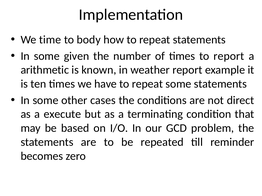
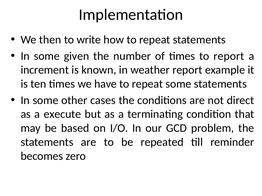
time: time -> then
body: body -> write
arithmetic: arithmetic -> increment
